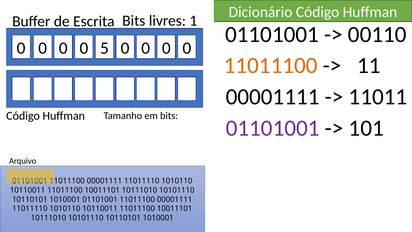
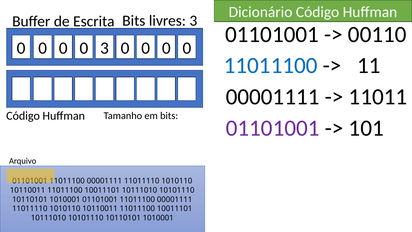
livres 1: 1 -> 3
0 5: 5 -> 3
11011100 at (271, 66) colour: orange -> blue
